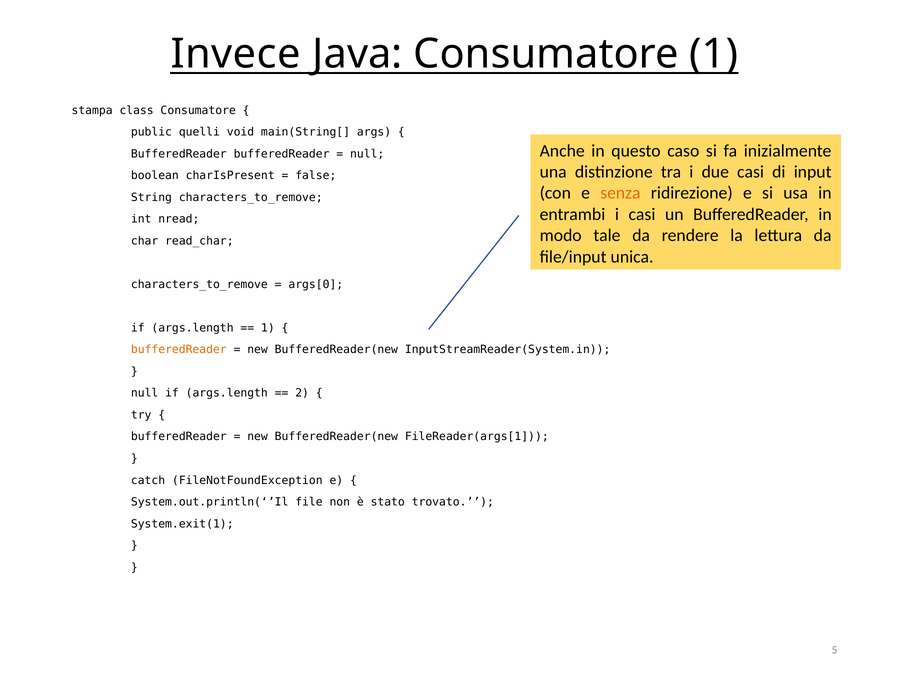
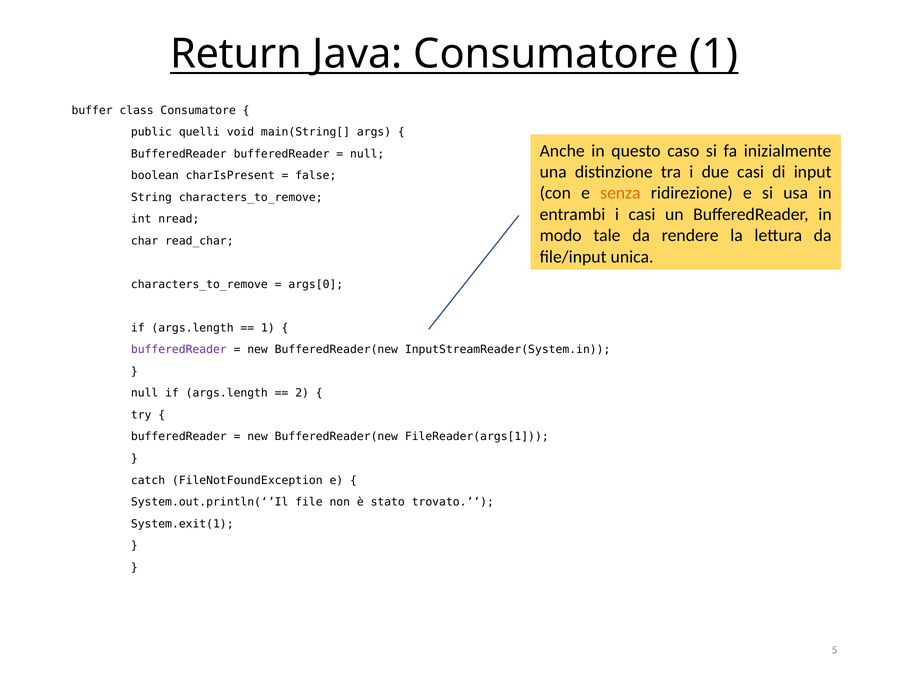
Invece: Invece -> Return
stampa: stampa -> buffer
bufferedReader at (179, 350) colour: orange -> purple
